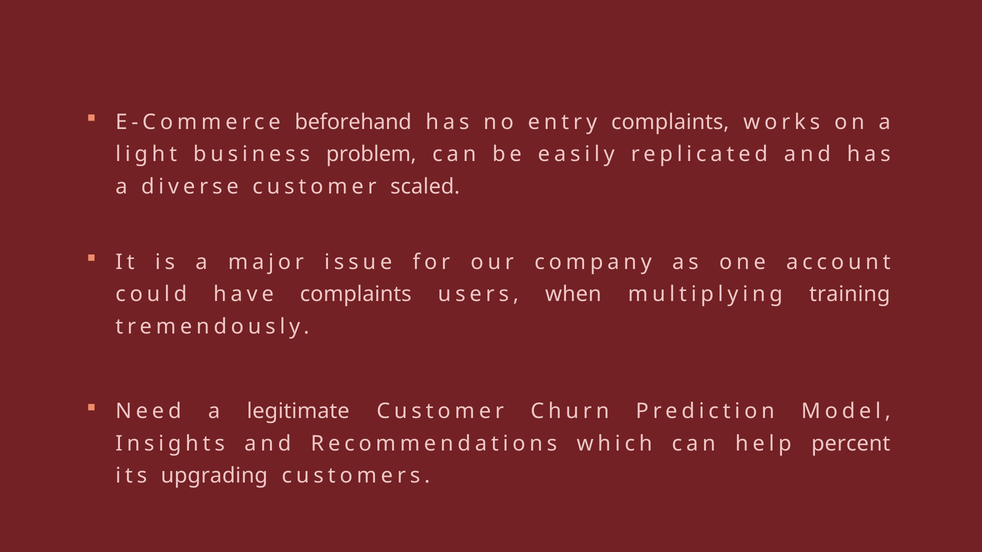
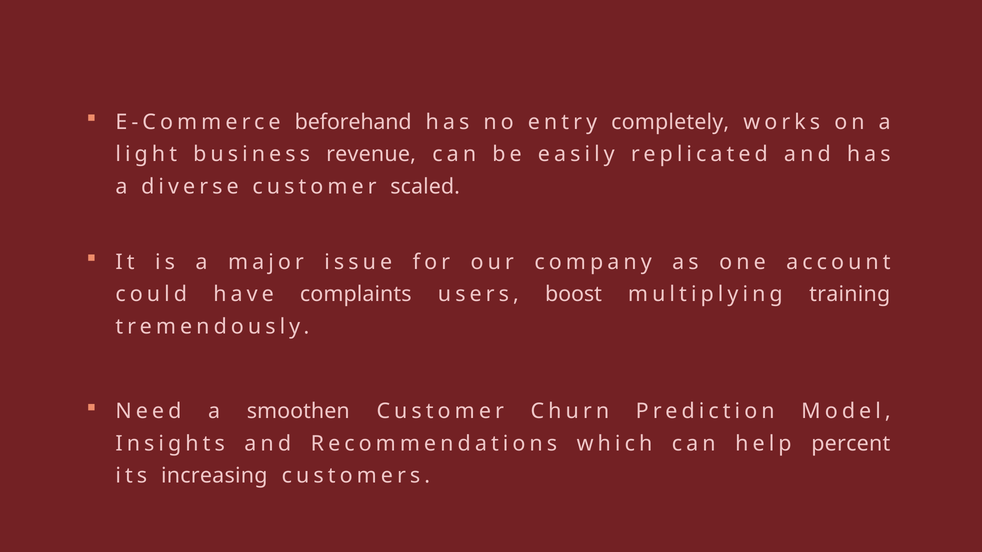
entry complaints: complaints -> completely
problem: problem -> revenue
when: when -> boost
legitimate: legitimate -> smoothen
upgrading: upgrading -> increasing
